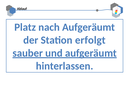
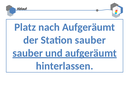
Station erfolgt: erfolgt -> sauber
